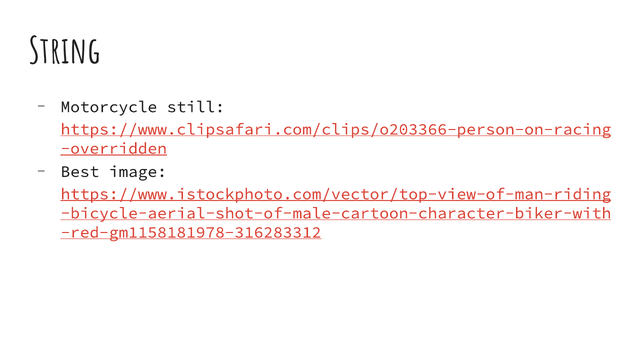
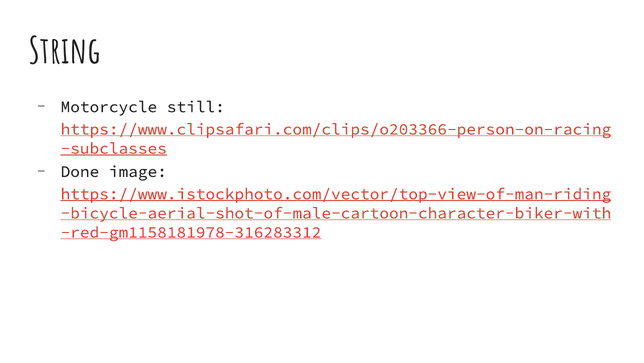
overridden: overridden -> subclasses
Best: Best -> Done
